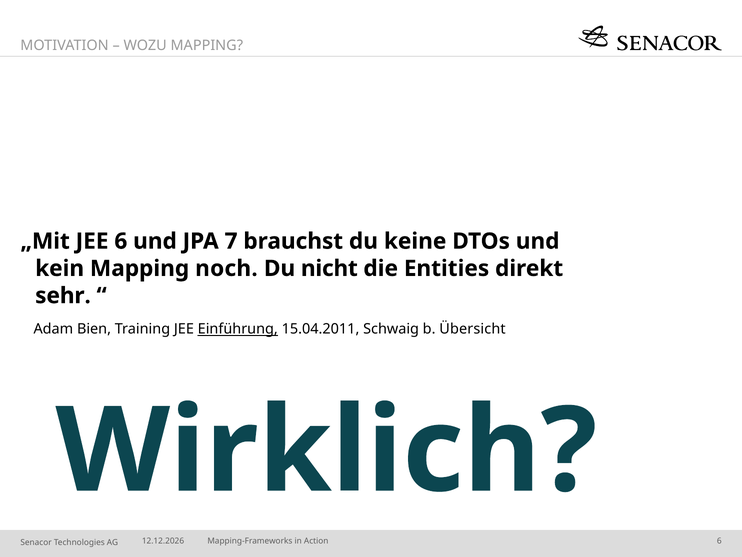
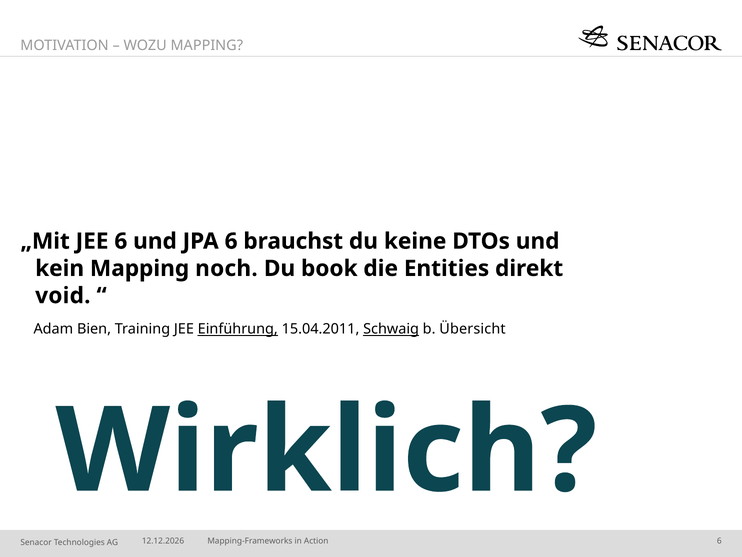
JPA 7: 7 -> 6
nicht: nicht -> book
sehr: sehr -> void
Schwaig underline: none -> present
